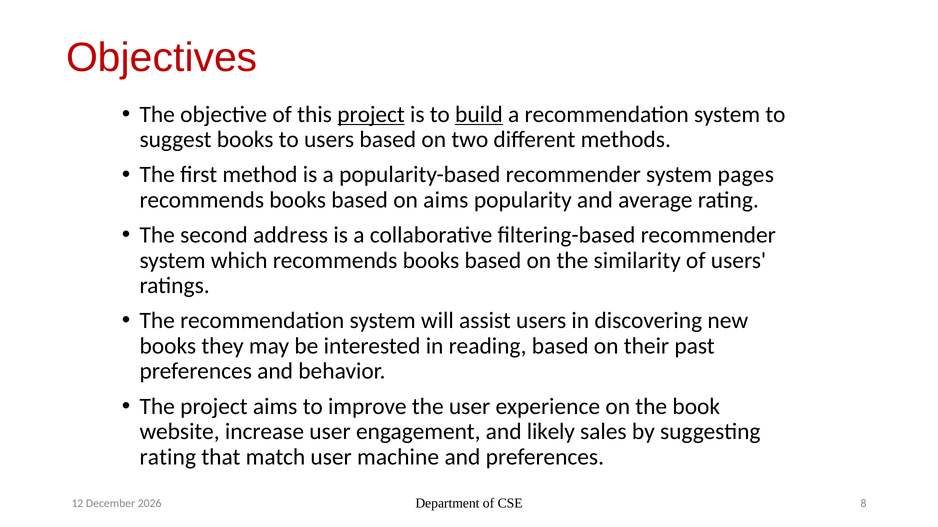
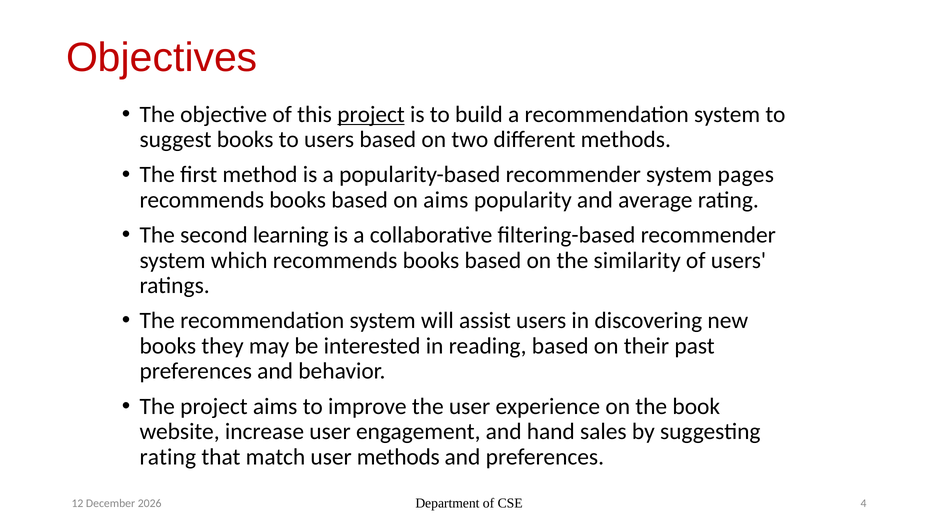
build underline: present -> none
address: address -> learning
likely: likely -> hand
user machine: machine -> methods
8: 8 -> 4
